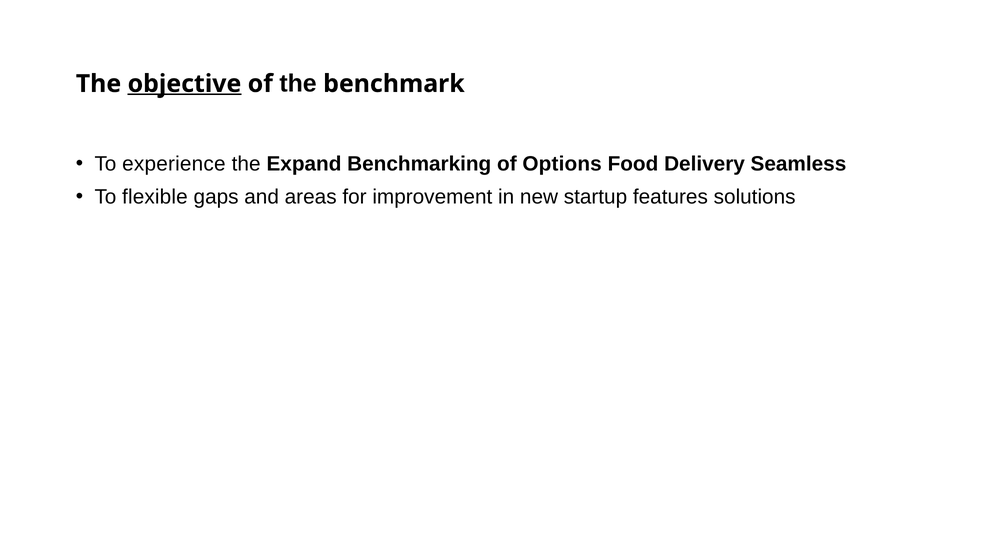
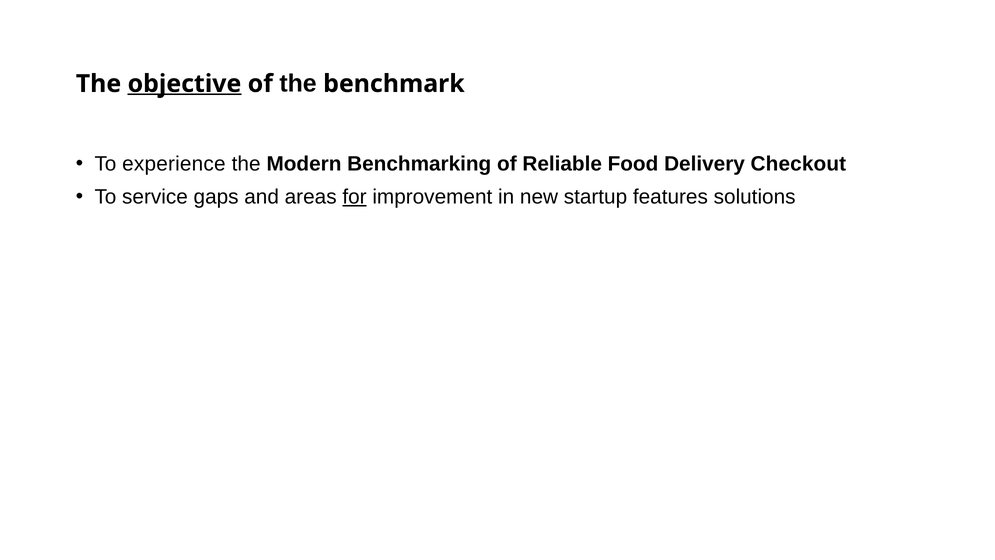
Expand: Expand -> Modern
Options: Options -> Reliable
Seamless: Seamless -> Checkout
flexible: flexible -> service
for underline: none -> present
